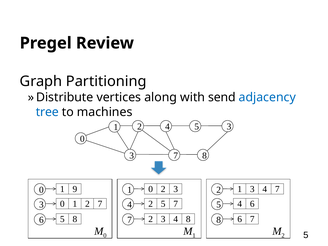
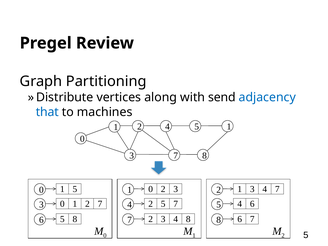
tree: tree -> that
4 5 3: 3 -> 1
1 9: 9 -> 5
